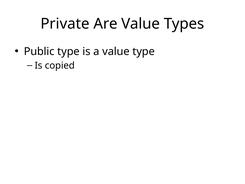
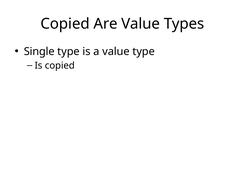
Private at (65, 24): Private -> Copied
Public: Public -> Single
